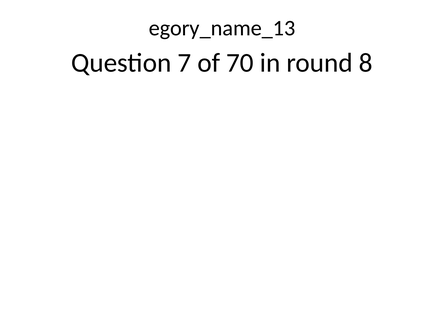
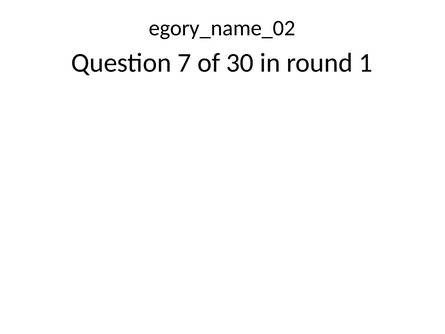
egory_name_13: egory_name_13 -> egory_name_02
70: 70 -> 30
8: 8 -> 1
